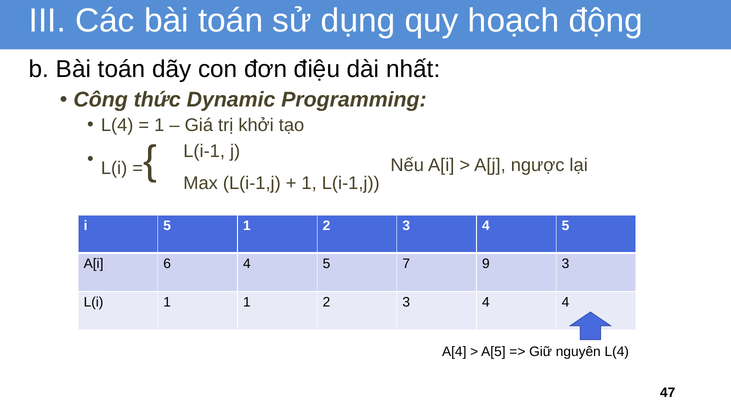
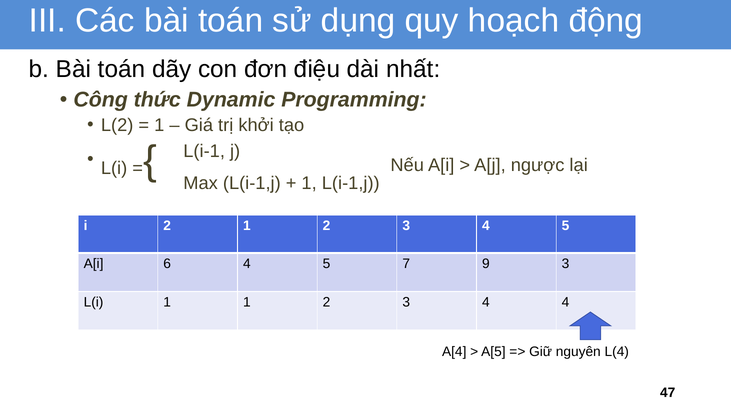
L(4 at (117, 125): L(4 -> L(2
i 5: 5 -> 2
